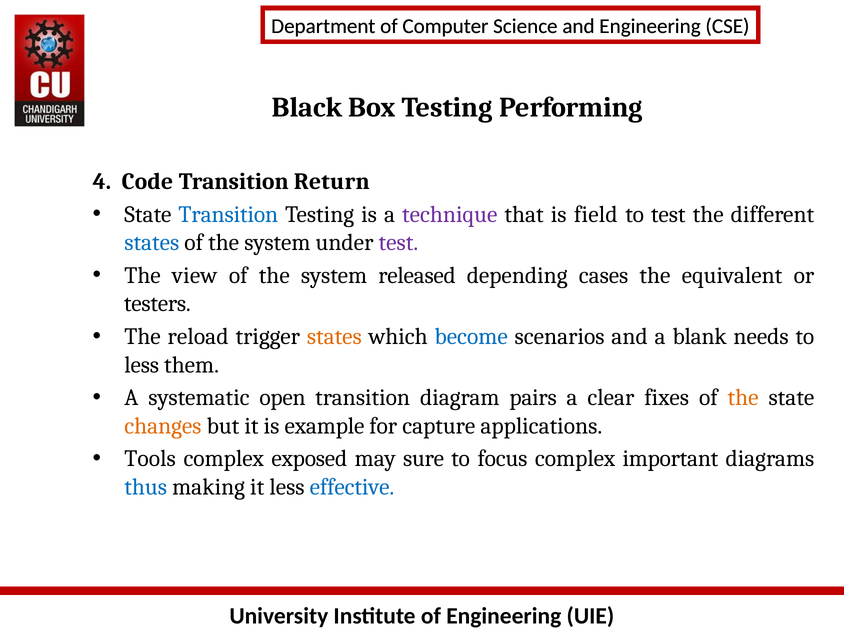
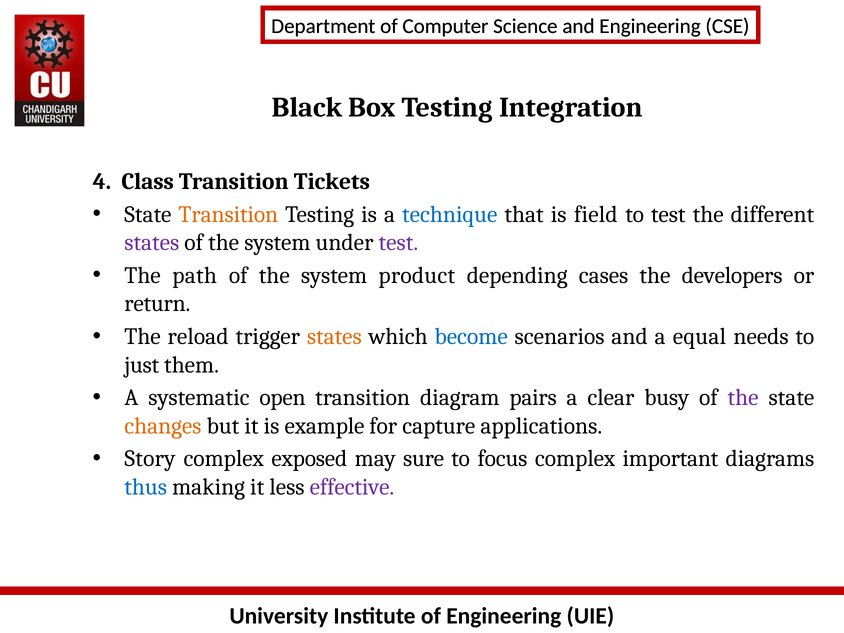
Performing: Performing -> Integration
Code: Code -> Class
Return: Return -> Tickets
Transition at (228, 215) colour: blue -> orange
technique colour: purple -> blue
states at (152, 243) colour: blue -> purple
view: view -> path
released: released -> product
equivalent: equivalent -> developers
testers: testers -> return
blank: blank -> equal
less at (142, 365): less -> just
fixes: fixes -> busy
the at (743, 398) colour: orange -> purple
Tools: Tools -> Story
effective colour: blue -> purple
